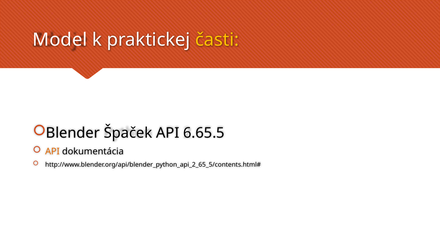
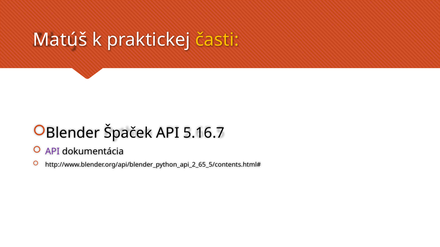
Model: Model -> Matúš
6.65.5: 6.65.5 -> 5.16.7
API at (52, 152) colour: orange -> purple
